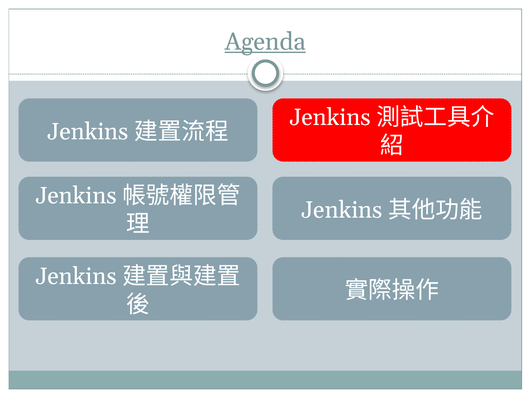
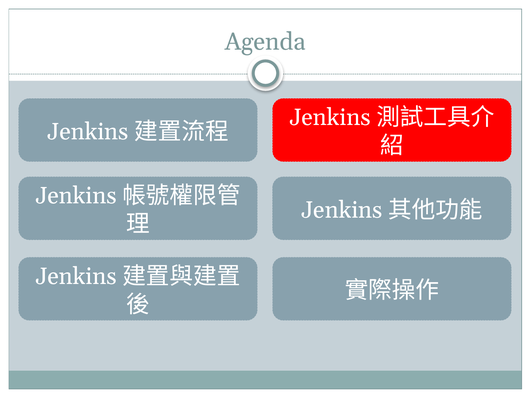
Agenda underline: present -> none
